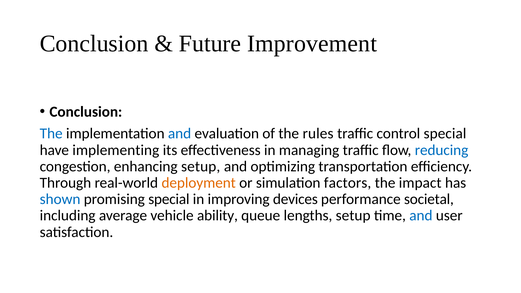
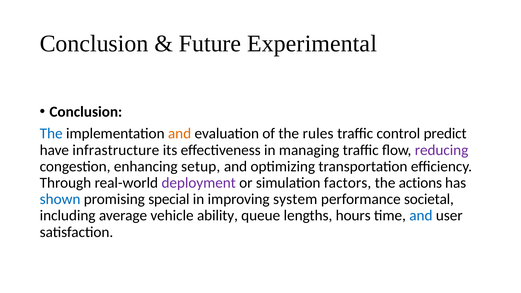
Improvement: Improvement -> Experimental
and at (180, 134) colour: blue -> orange
control special: special -> predict
implementing: implementing -> infrastructure
reducing colour: blue -> purple
deployment colour: orange -> purple
impact: impact -> actions
devices: devices -> system
lengths setup: setup -> hours
